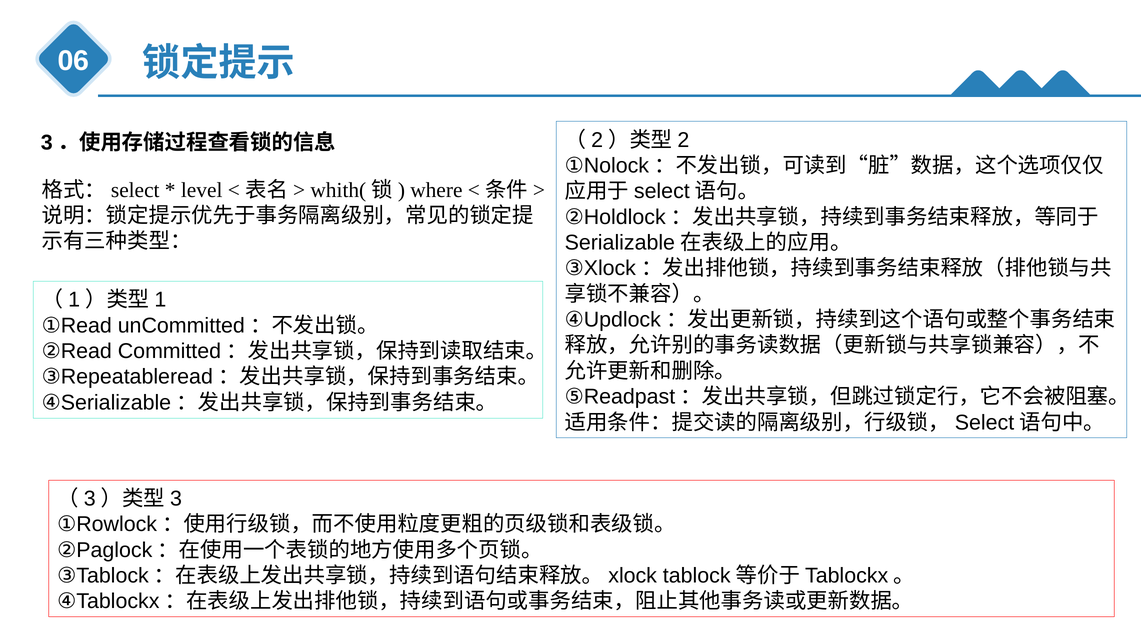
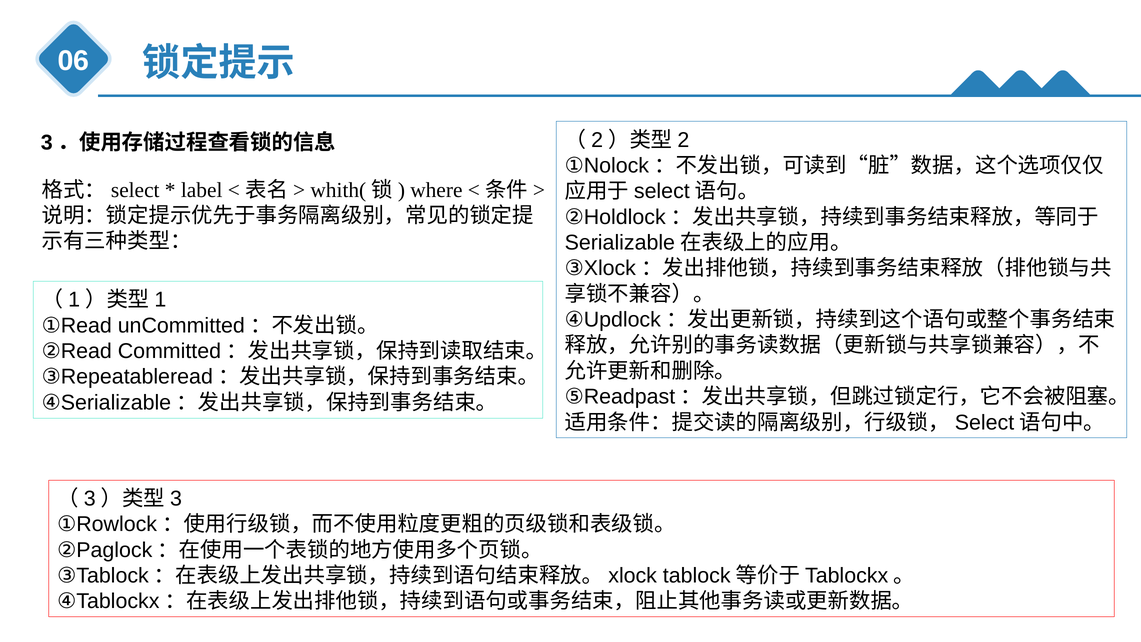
level: level -> label
